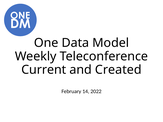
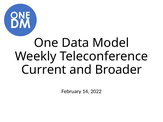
Created: Created -> Broader
